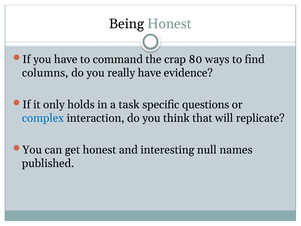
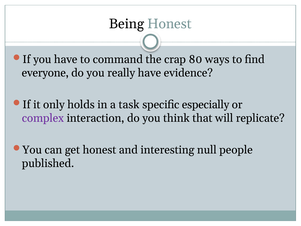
columns: columns -> everyone
questions: questions -> especially
complex colour: blue -> purple
names: names -> people
